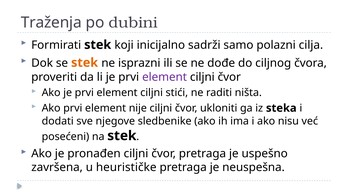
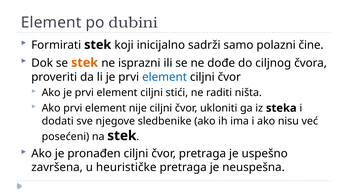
Traženja at (51, 23): Traženja -> Element
cilja: cilja -> čine
element at (165, 77) colour: purple -> blue
